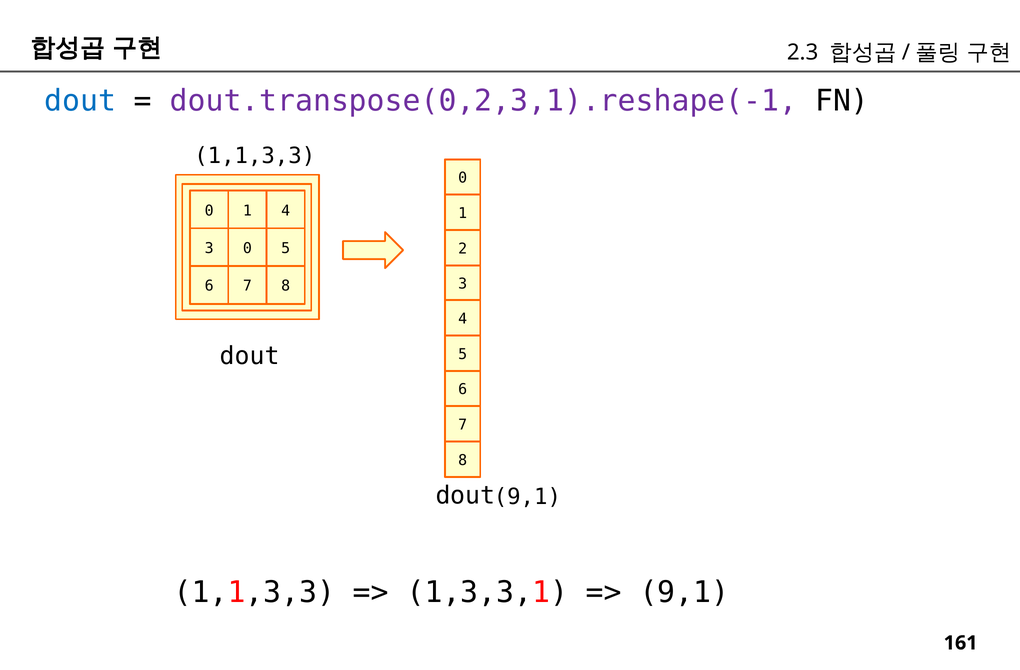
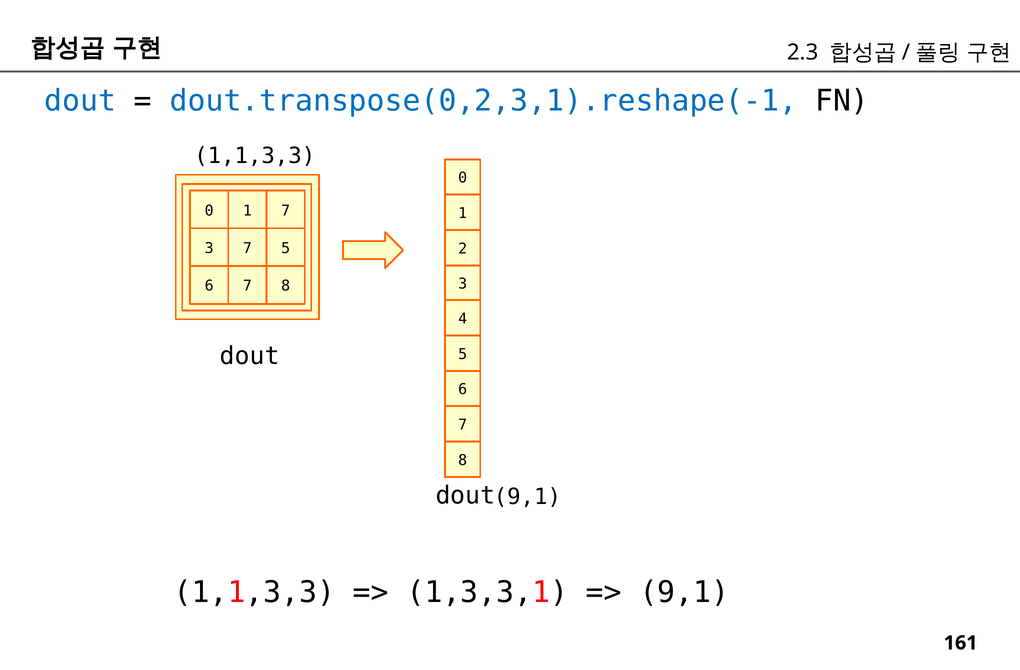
dout.transpose(0,2,3,1).reshape(-1 colour: purple -> blue
1 4: 4 -> 7
3 0: 0 -> 7
